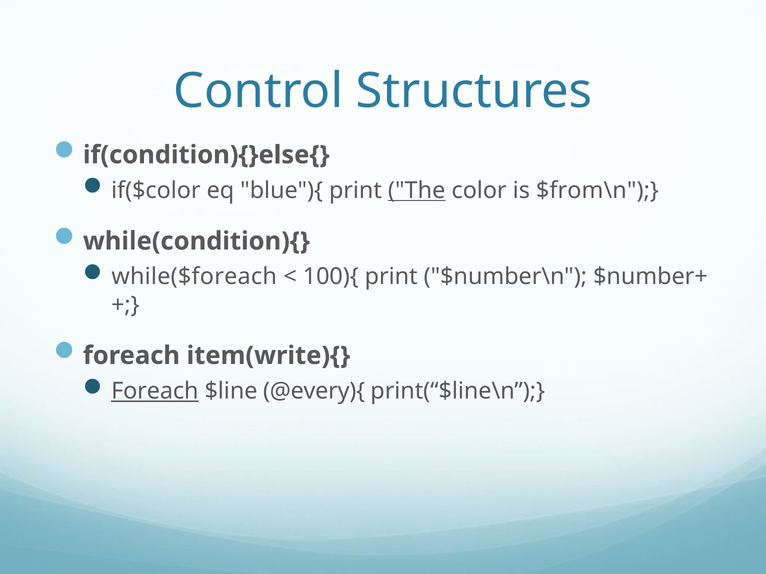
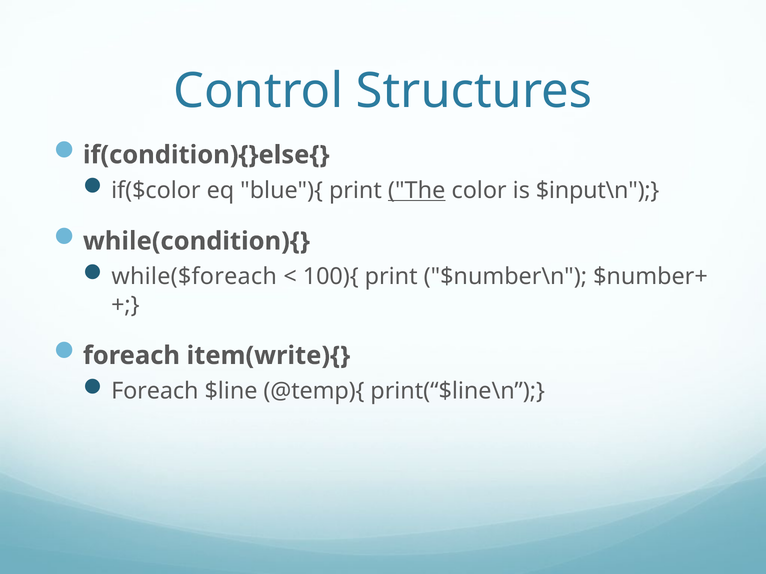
$from\n: $from\n -> $input\n
Foreach at (155, 391) underline: present -> none
@every){: @every){ -> @temp){
